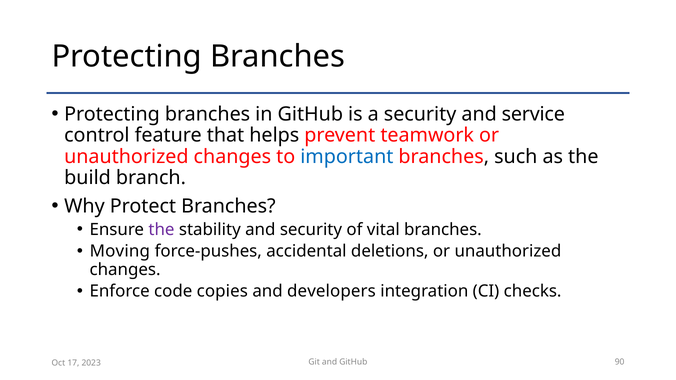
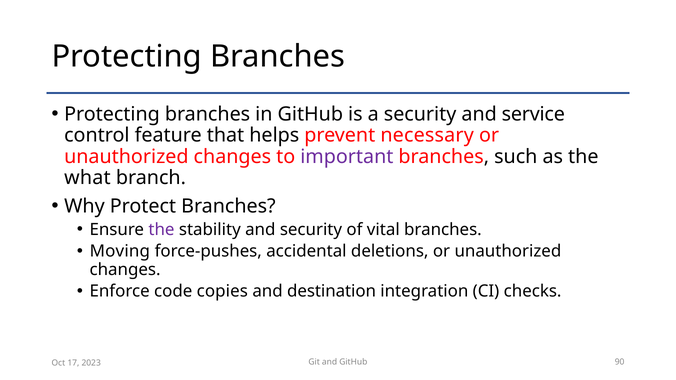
teamwork: teamwork -> necessary
important colour: blue -> purple
build: build -> what
developers: developers -> destination
